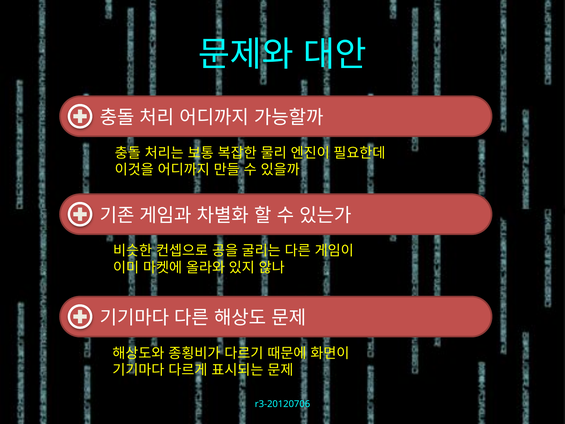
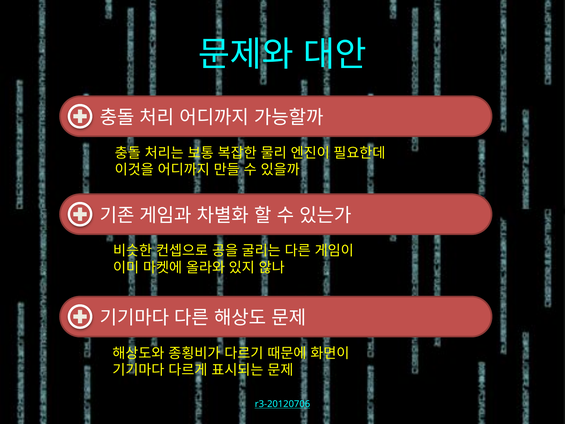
r3-20120706 underline: none -> present
